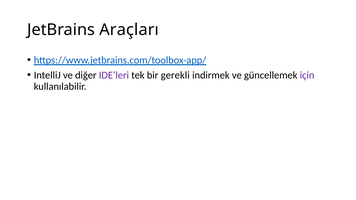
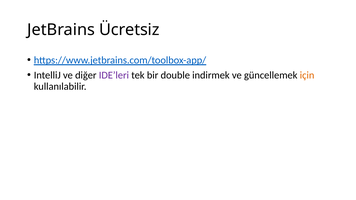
Araçları: Araçları -> Ücretsiz
gerekli: gerekli -> double
için colour: purple -> orange
